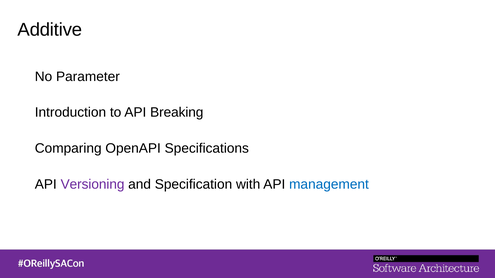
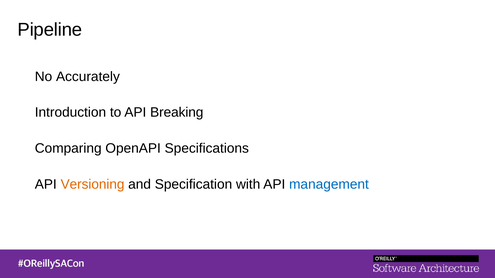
Additive: Additive -> Pipeline
Parameter: Parameter -> Accurately
Versioning colour: purple -> orange
